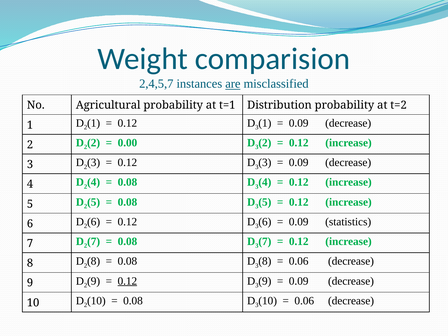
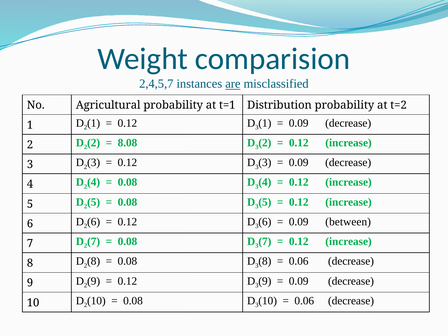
0.00: 0.00 -> 8.08
statistics: statistics -> between
0.12 at (127, 281) underline: present -> none
